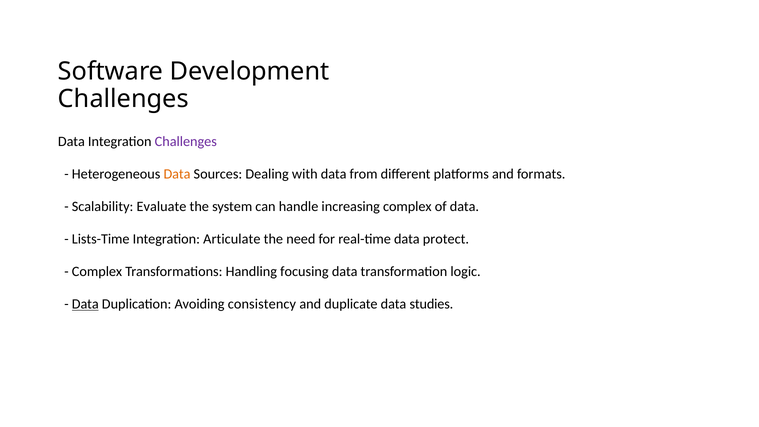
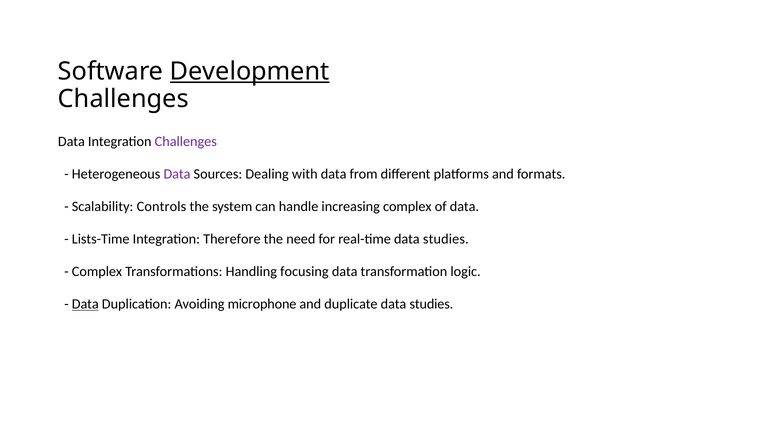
Development underline: none -> present
Data at (177, 174) colour: orange -> purple
Evaluate: Evaluate -> Controls
Articulate: Articulate -> Therefore
real-time data protect: protect -> studies
consistency: consistency -> microphone
